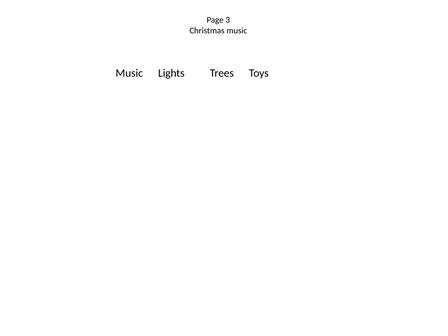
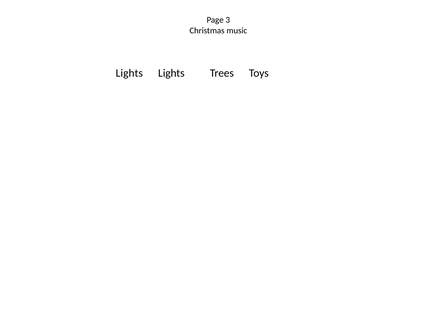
Music at (129, 73): Music -> Lights
